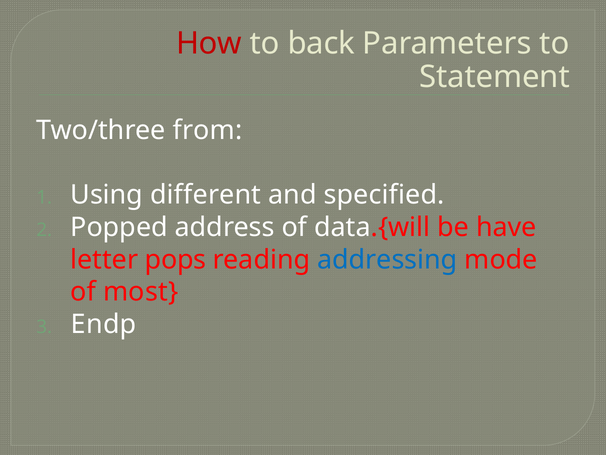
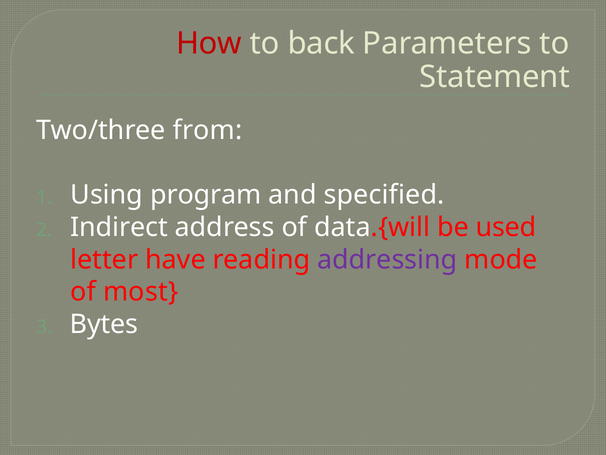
different: different -> program
Popped: Popped -> Indirect
have: have -> used
pops: pops -> have
addressing colour: blue -> purple
Endp: Endp -> Bytes
